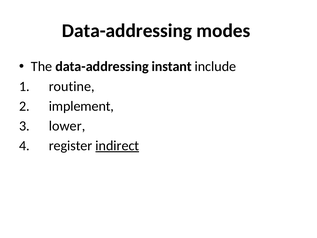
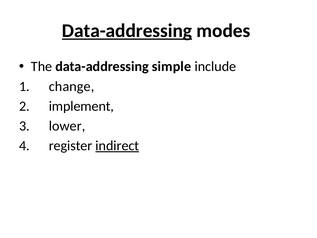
Data-addressing at (127, 31) underline: none -> present
instant: instant -> simple
routine: routine -> change
